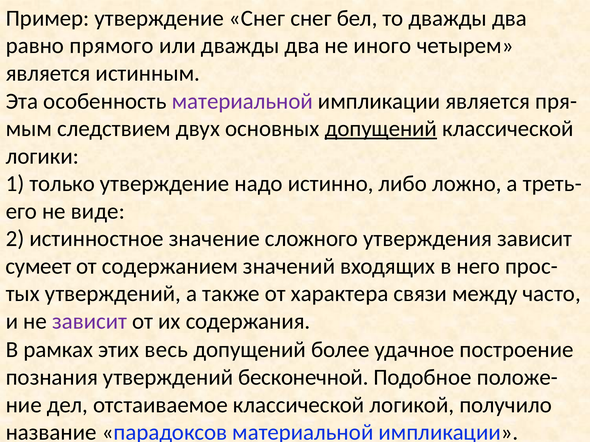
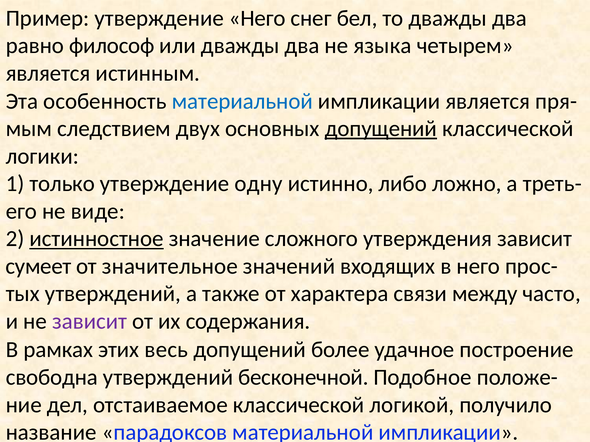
утверждение Снег: Снег -> Него
прямого: прямого -> философ
иного: иного -> языка
материальной at (242, 101) colour: purple -> blue
надо: надо -> одну
истинностное underline: none -> present
содержанием: содержанием -> значительное
познания: познания -> свободна
